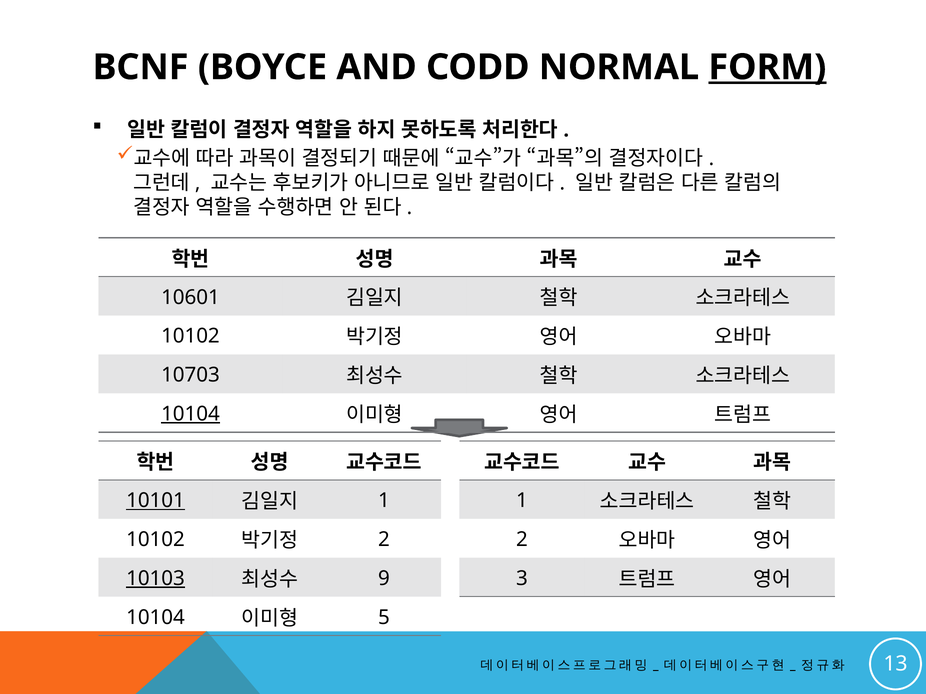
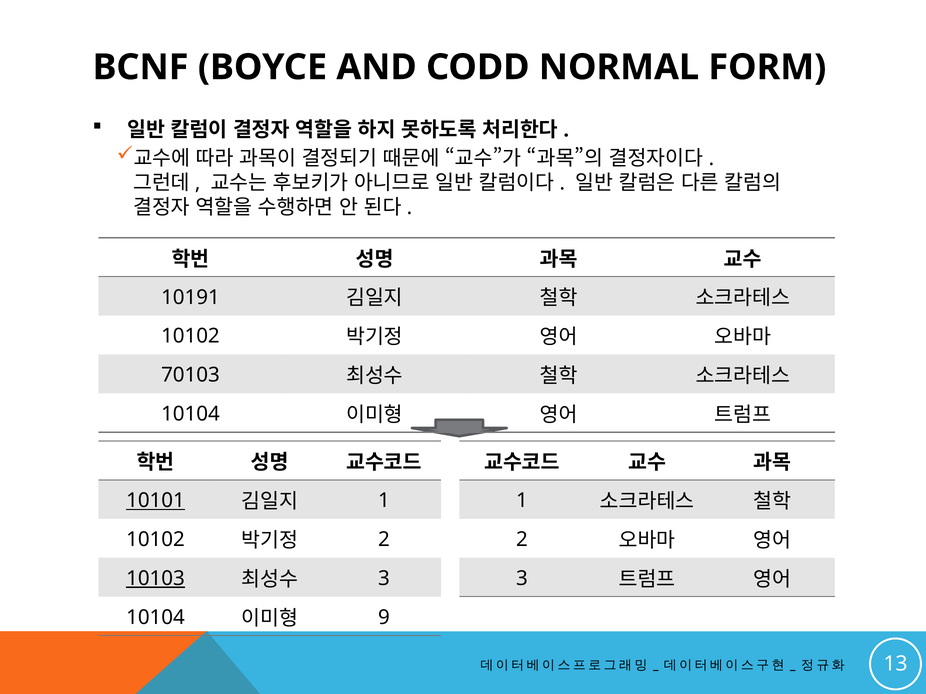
FORM underline: present -> none
10601: 10601 -> 10191
10703: 10703 -> 70103
10104 at (190, 414) underline: present -> none
9 at (384, 579): 9 -> 3
5: 5 -> 9
